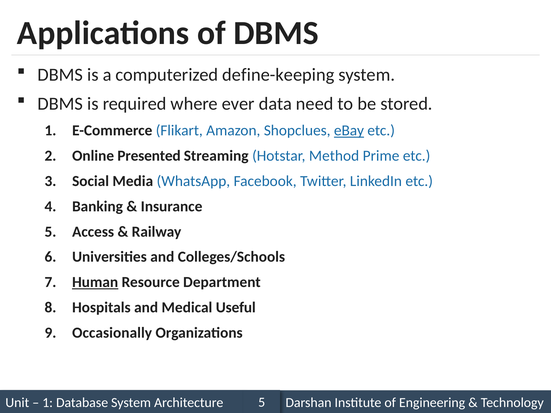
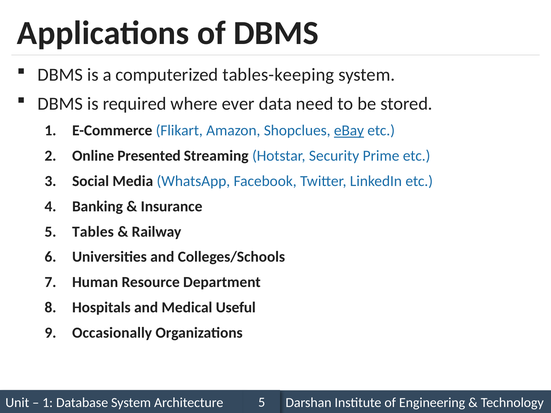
define-keeping: define-keeping -> tables-keeping
Method: Method -> Security
Access: Access -> Tables
Human underline: present -> none
